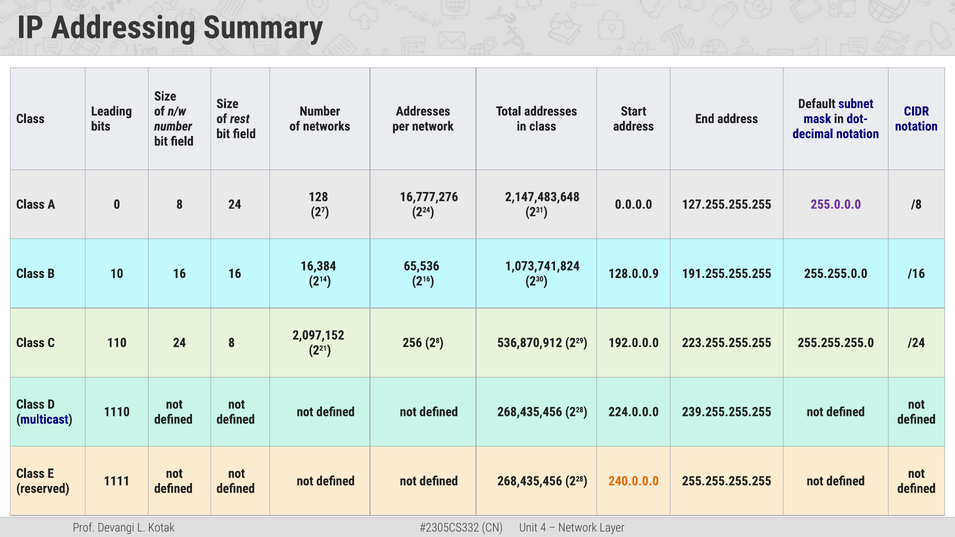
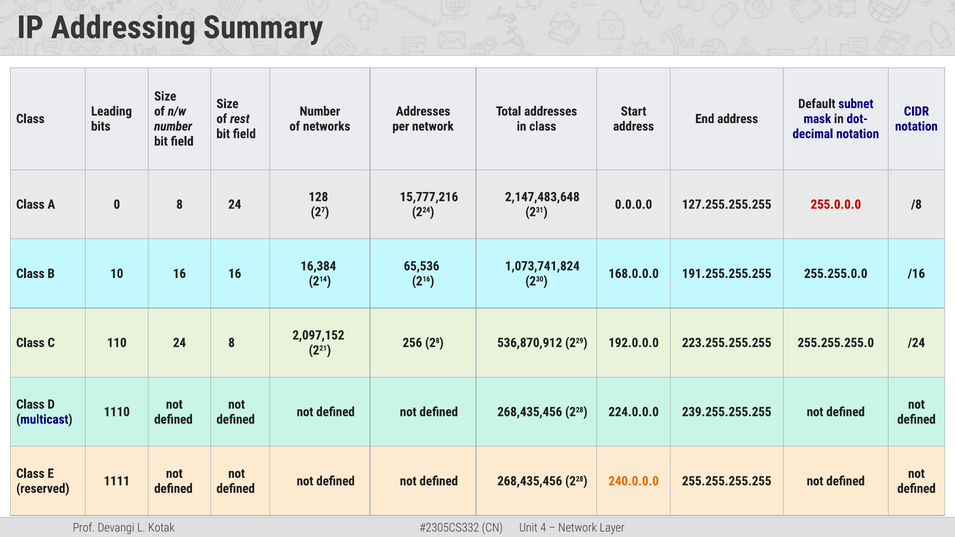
16,777,276: 16,777,276 -> 15,777,216
255.0.0.0 colour: purple -> red
128.0.0.9: 128.0.0.9 -> 168.0.0.0
